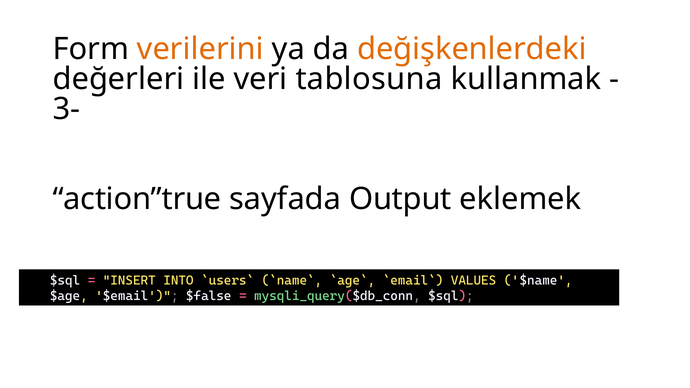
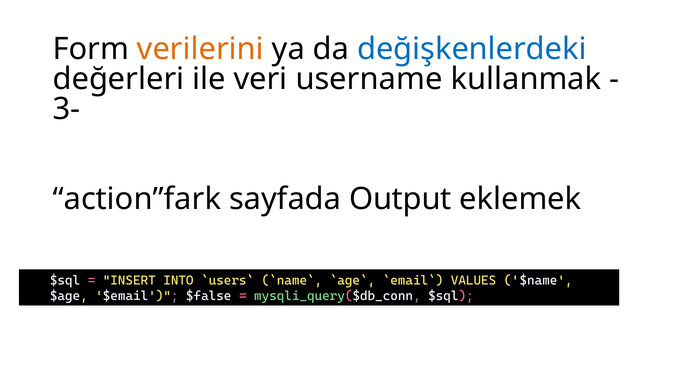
değişkenlerdeki colour: orange -> blue
tablosuna: tablosuna -> username
action”true: action”true -> action”fark
